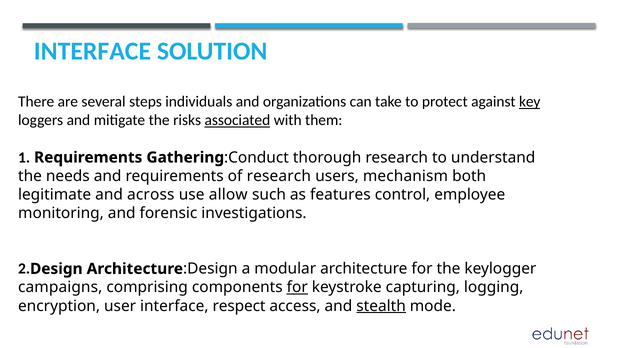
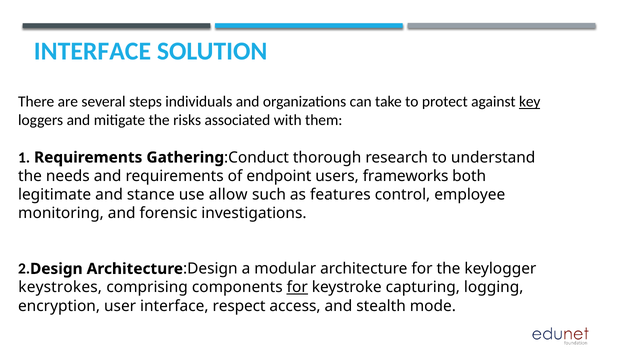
associated underline: present -> none
of research: research -> endpoint
mechanism: mechanism -> frameworks
across: across -> stance
campaigns: campaigns -> keystrokes
stealth underline: present -> none
